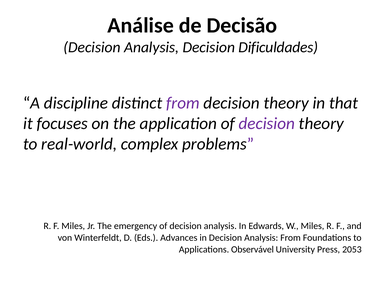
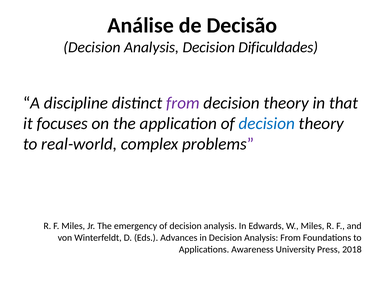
decision at (267, 124) colour: purple -> blue
Observável: Observável -> Awareness
2053: 2053 -> 2018
